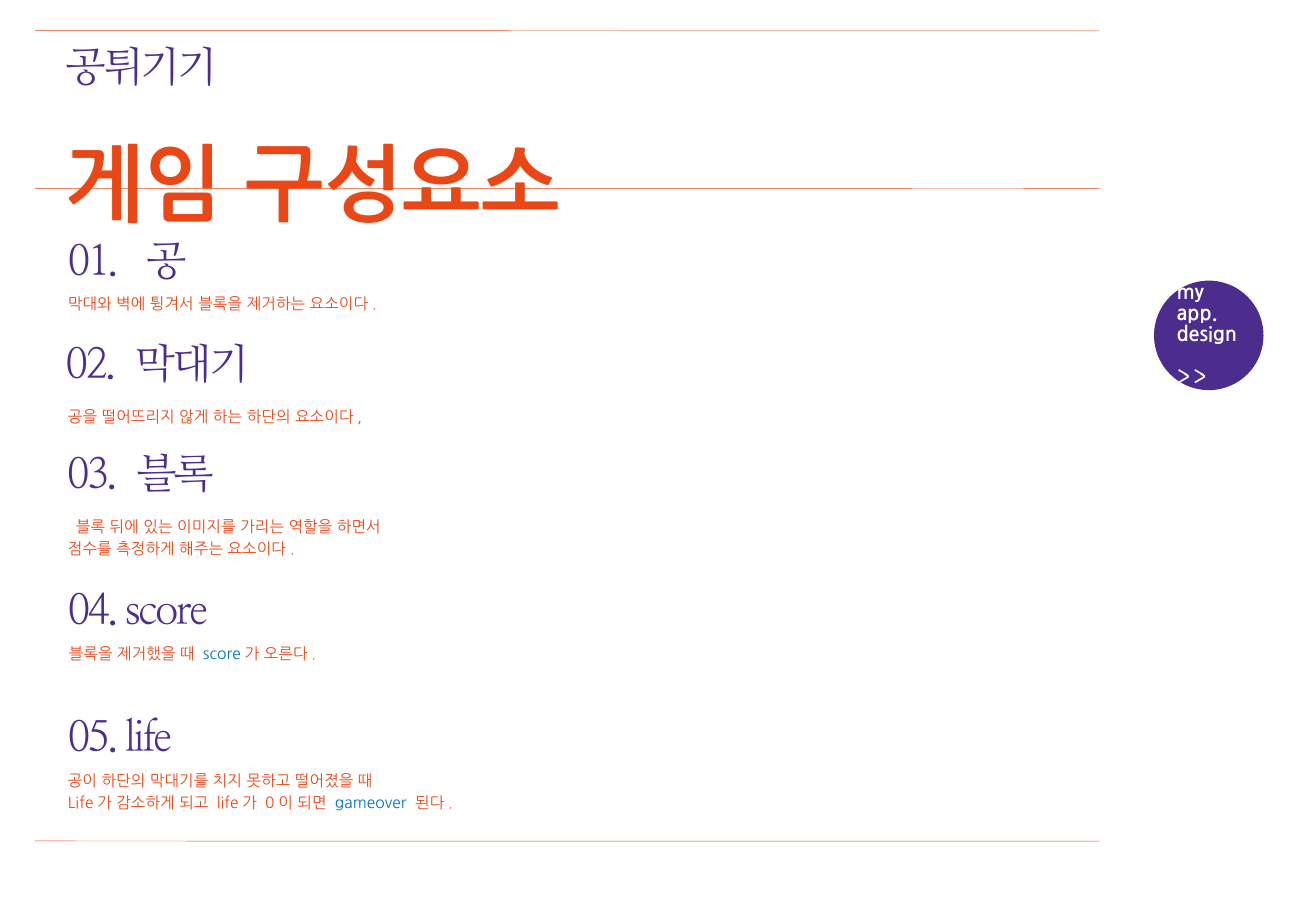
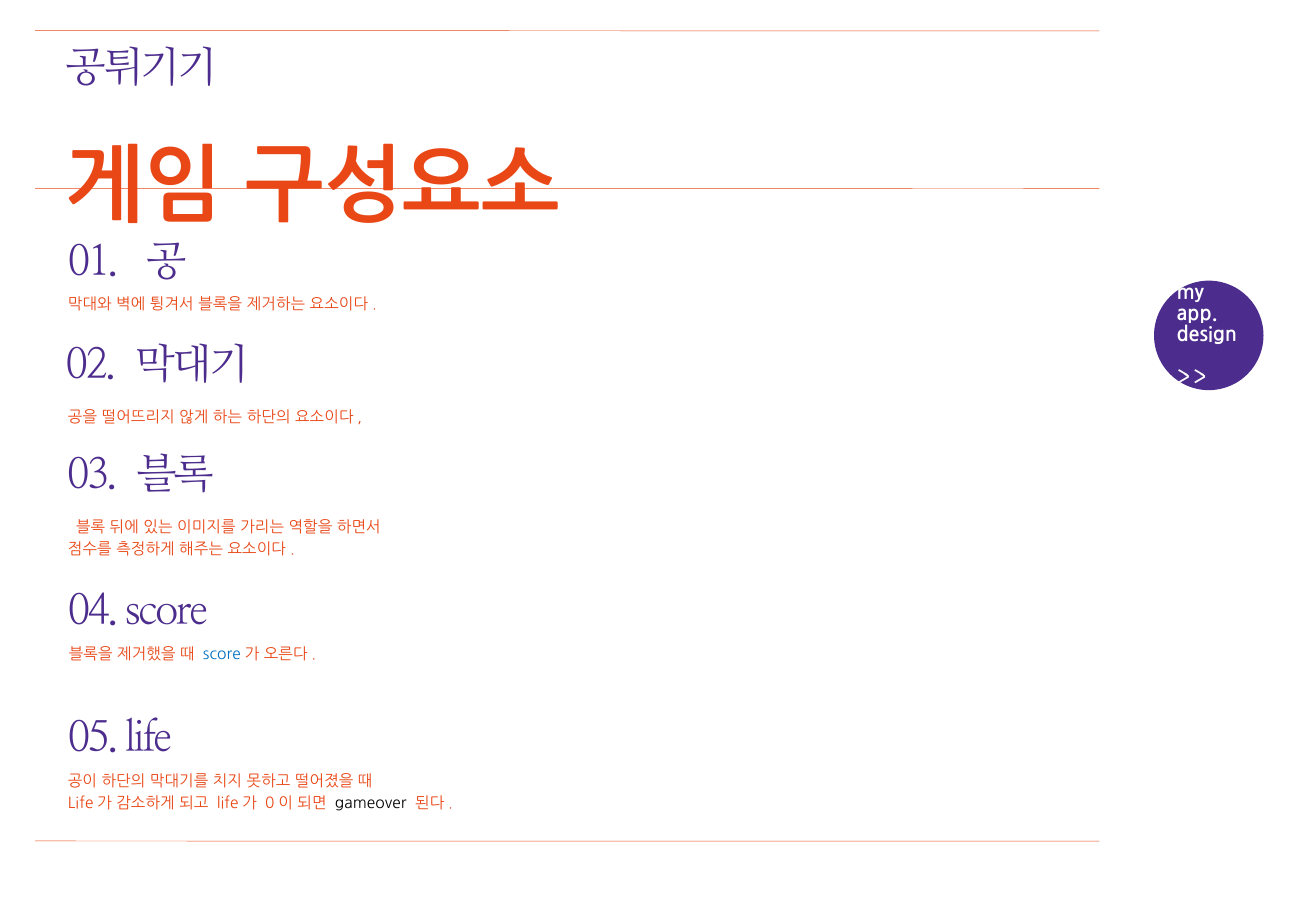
gameover colour: blue -> black
